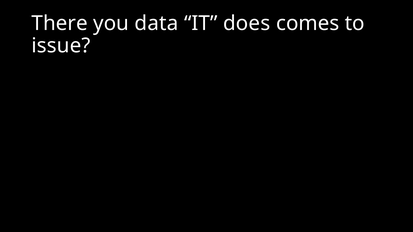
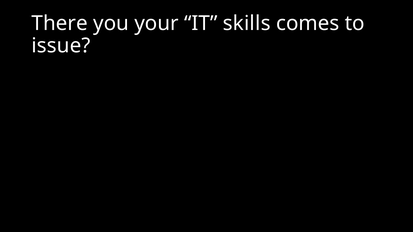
data: data -> your
does: does -> skills
